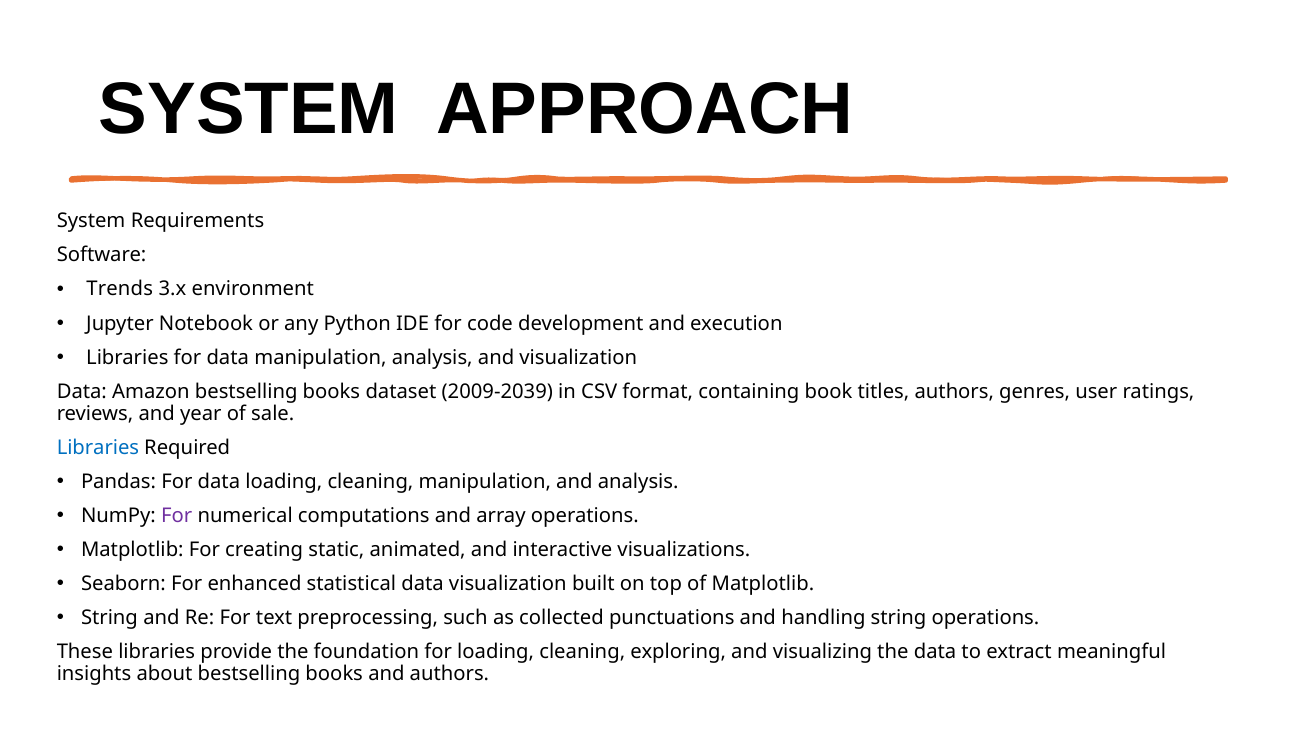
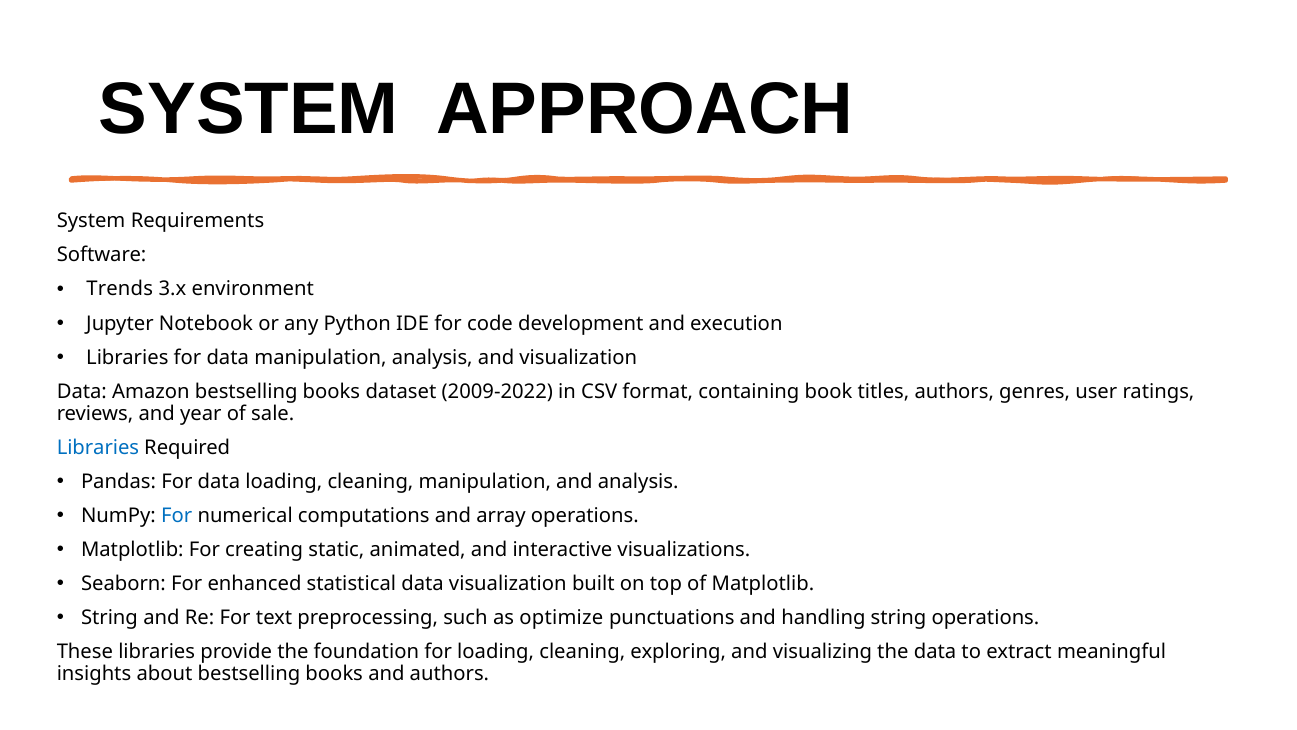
2009-2039: 2009-2039 -> 2009-2022
For at (177, 515) colour: purple -> blue
collected: collected -> optimize
